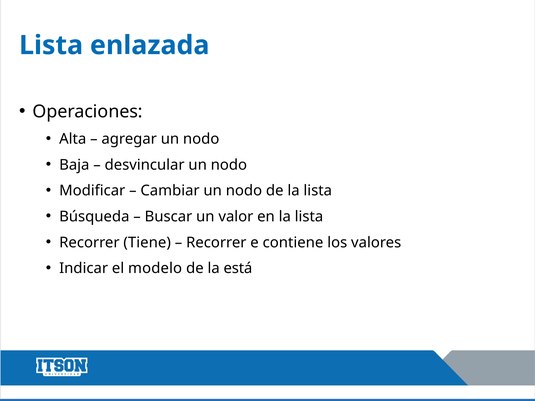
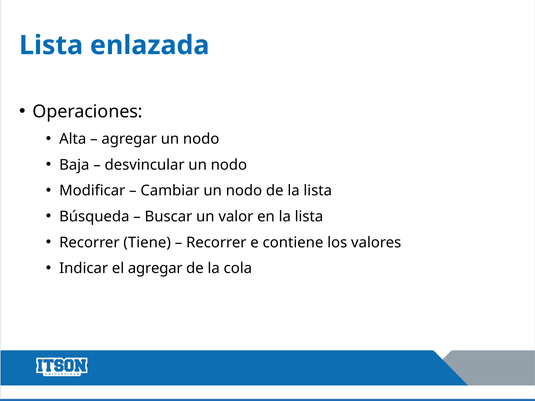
el modelo: modelo -> agregar
está: está -> cola
